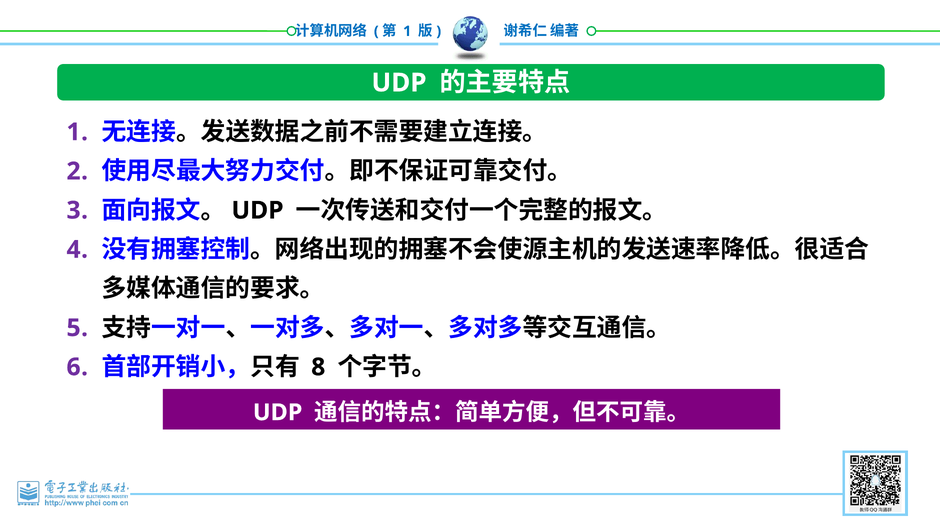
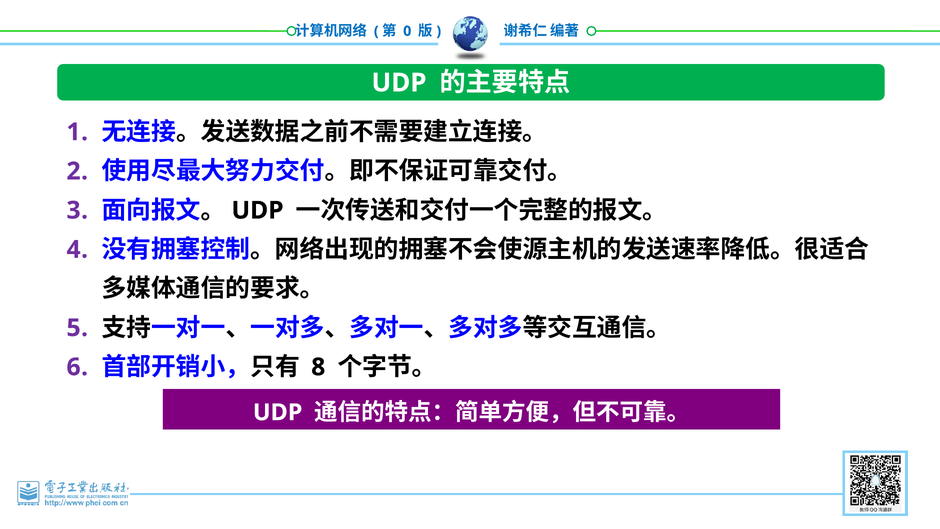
1 at (407, 31): 1 -> 0
